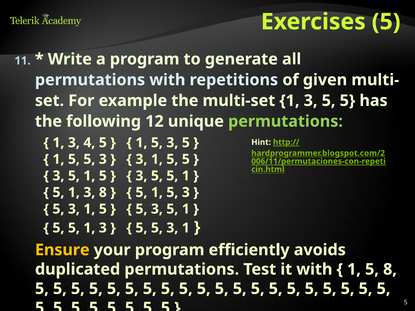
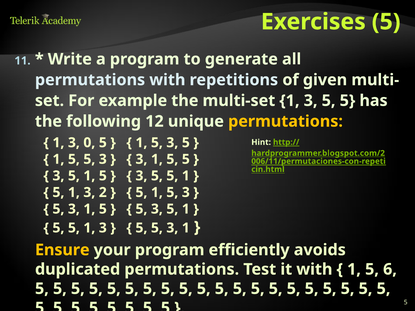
permutations at (286, 121) colour: light green -> yellow
4: 4 -> 0
3 8: 8 -> 2
5 8: 8 -> 6
